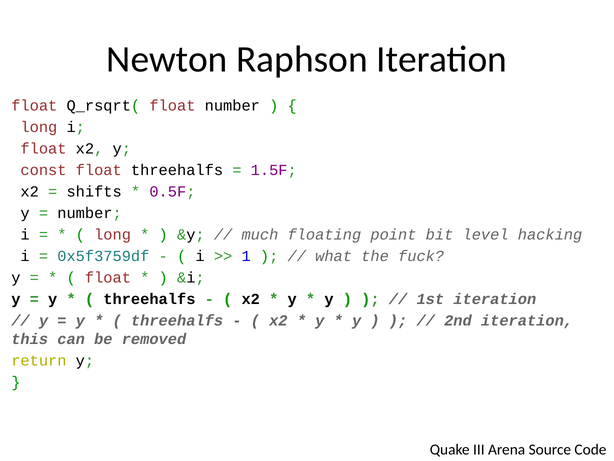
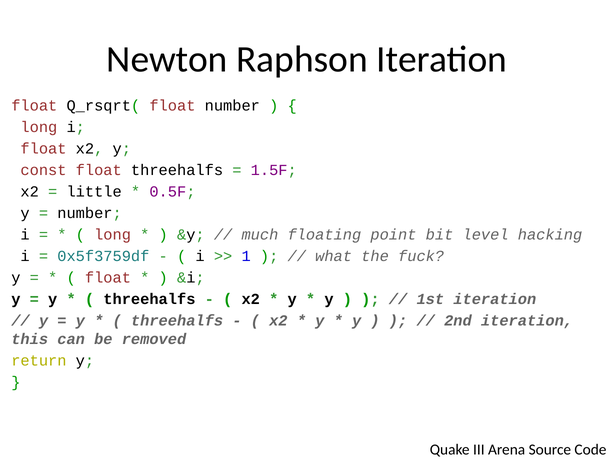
shifts: shifts -> little
